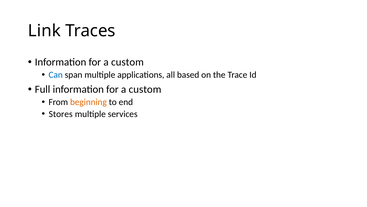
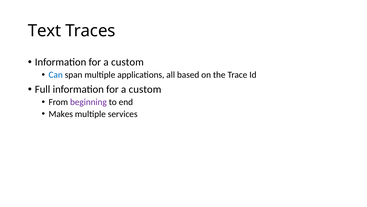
Link: Link -> Text
beginning colour: orange -> purple
Stores: Stores -> Makes
